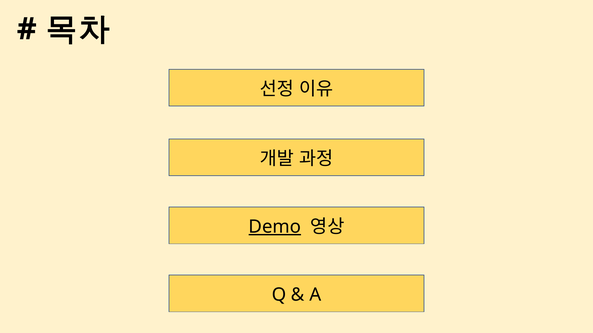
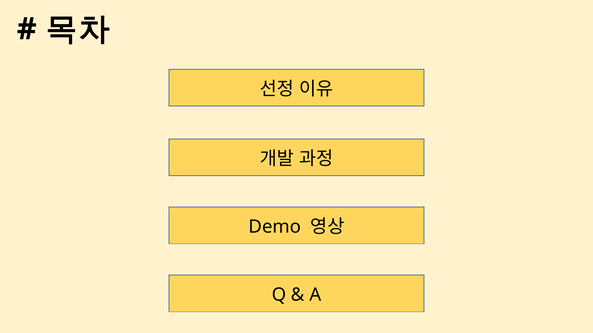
Demo underline: present -> none
